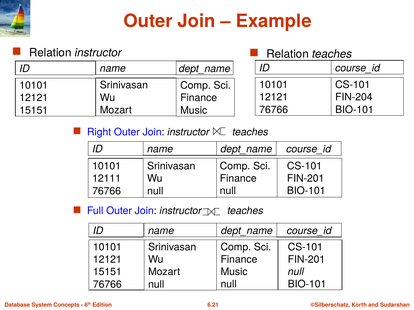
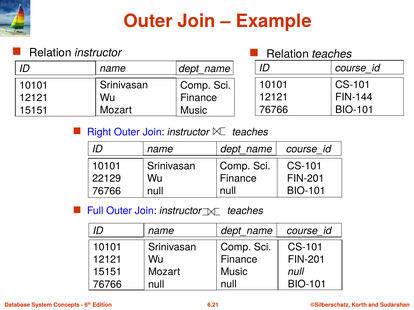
FIN-204: FIN-204 -> FIN-144
12111: 12111 -> 22129
